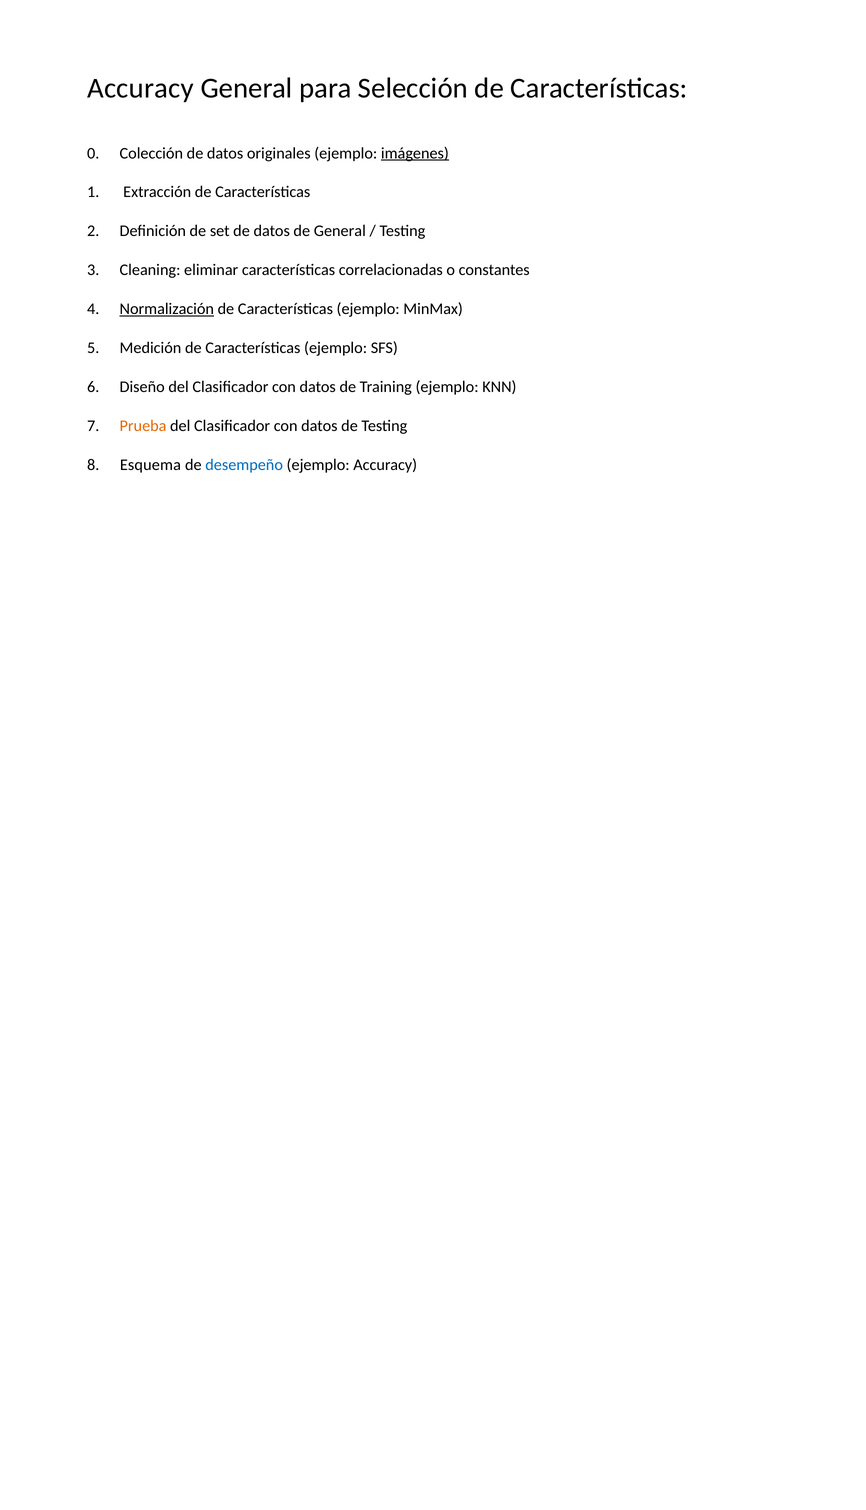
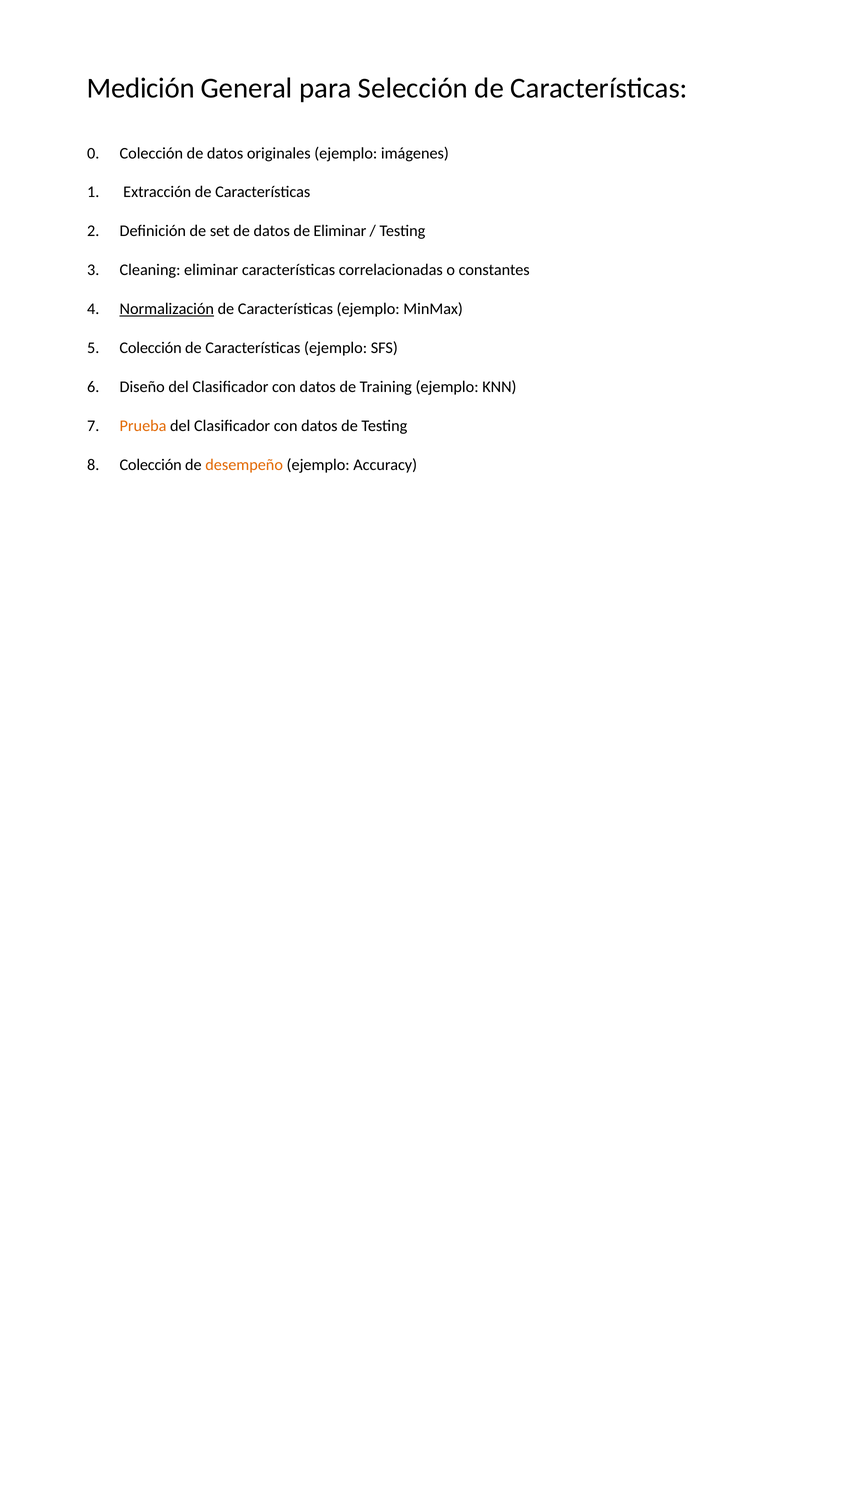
Accuracy at (140, 88): Accuracy -> Medición
imágenes underline: present -> none
de General: General -> Eliminar
5 Medición: Medición -> Colección
8 Esquema: Esquema -> Colección
desempeño colour: blue -> orange
